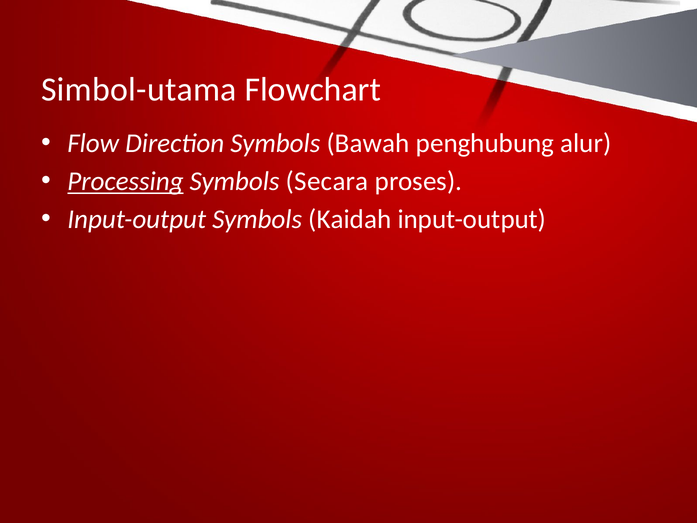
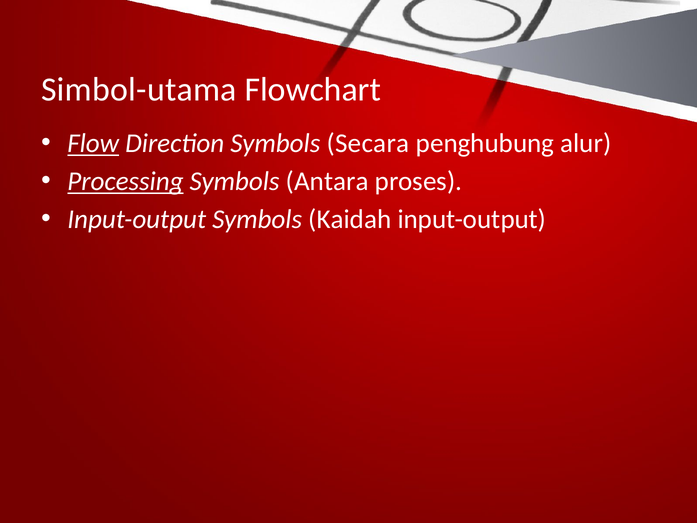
Flow underline: none -> present
Bawah: Bawah -> Secara
Secara: Secara -> Antara
